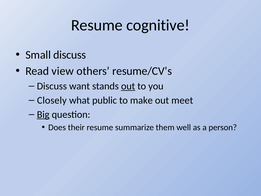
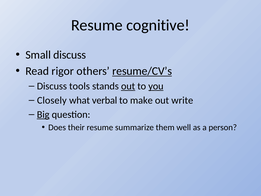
view: view -> rigor
resume/CV’s underline: none -> present
want: want -> tools
you underline: none -> present
public: public -> verbal
meet: meet -> write
